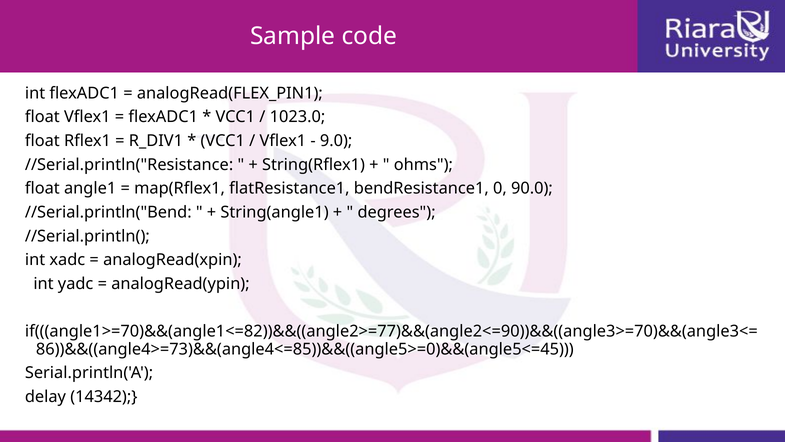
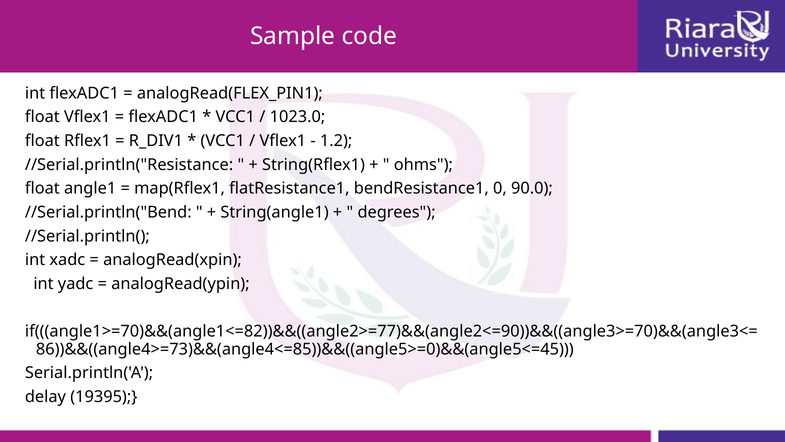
9.0: 9.0 -> 1.2
14342: 14342 -> 19395
